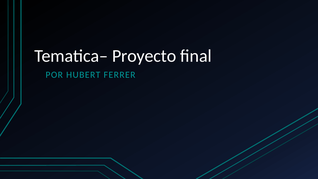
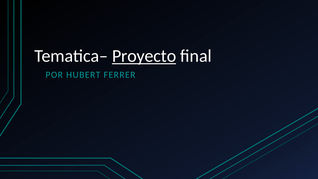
Proyecto underline: none -> present
